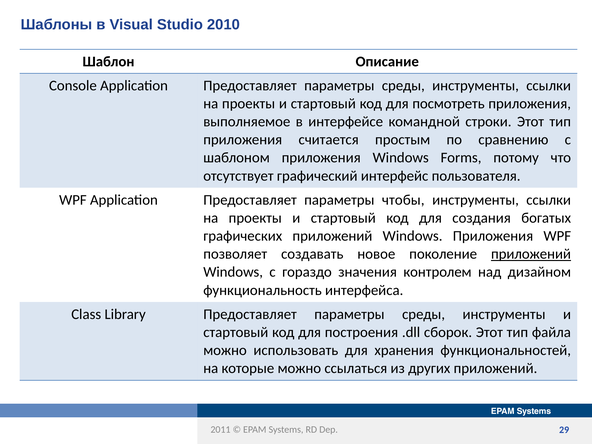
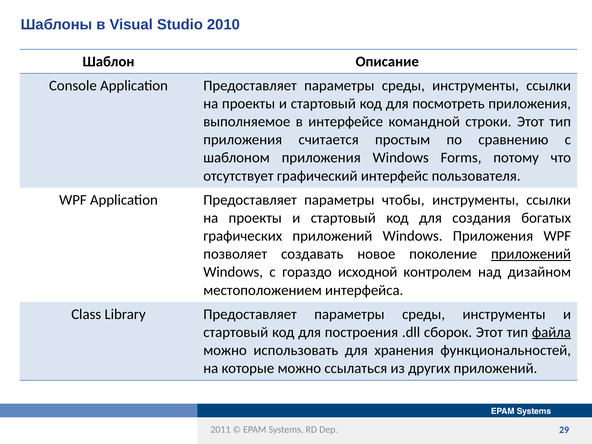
значения: значения -> исходной
функциональность: функциональность -> местоположением
файла underline: none -> present
